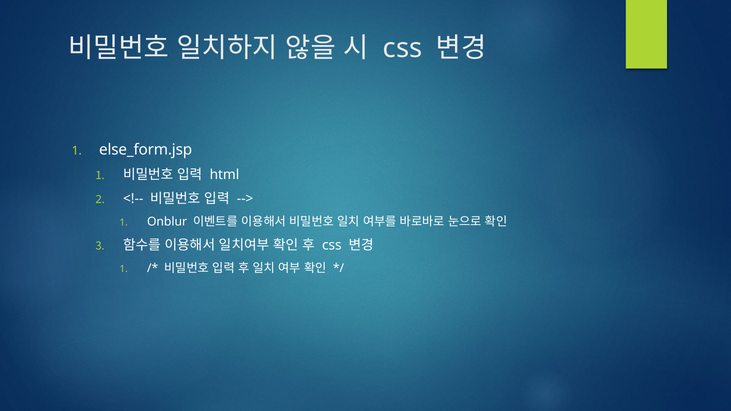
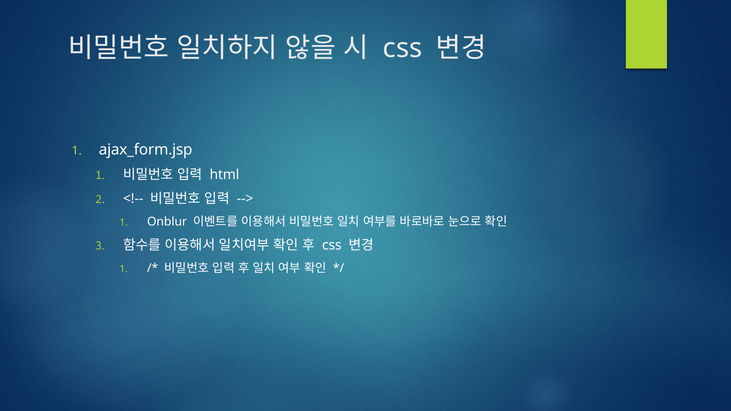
else_form.jsp: else_form.jsp -> ajax_form.jsp
